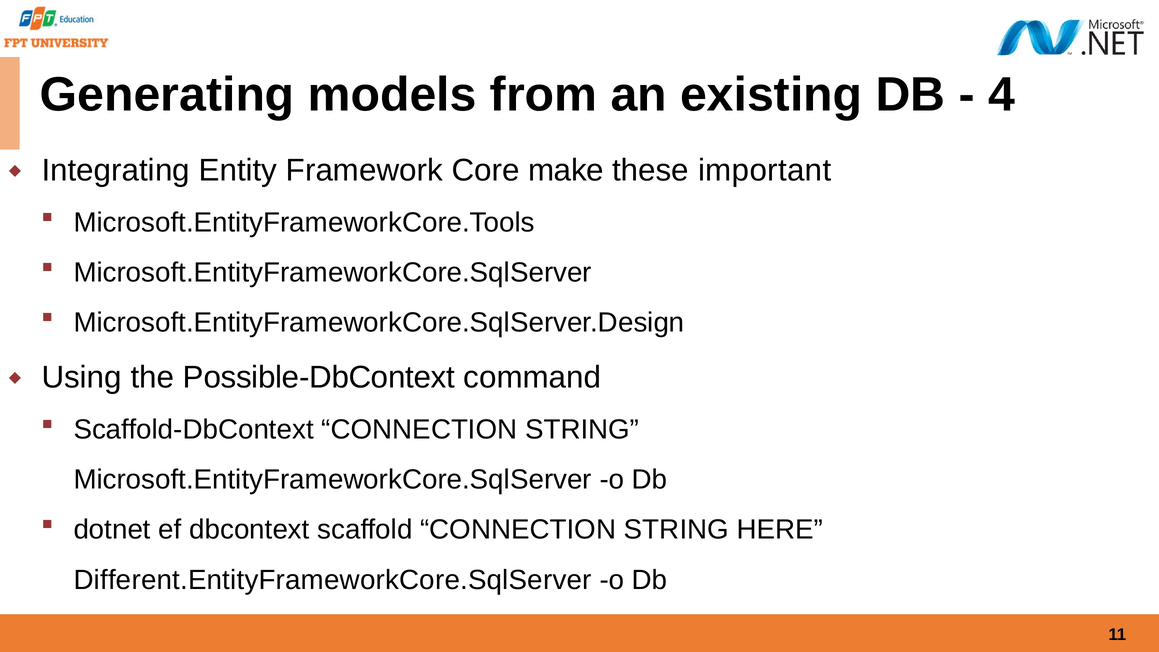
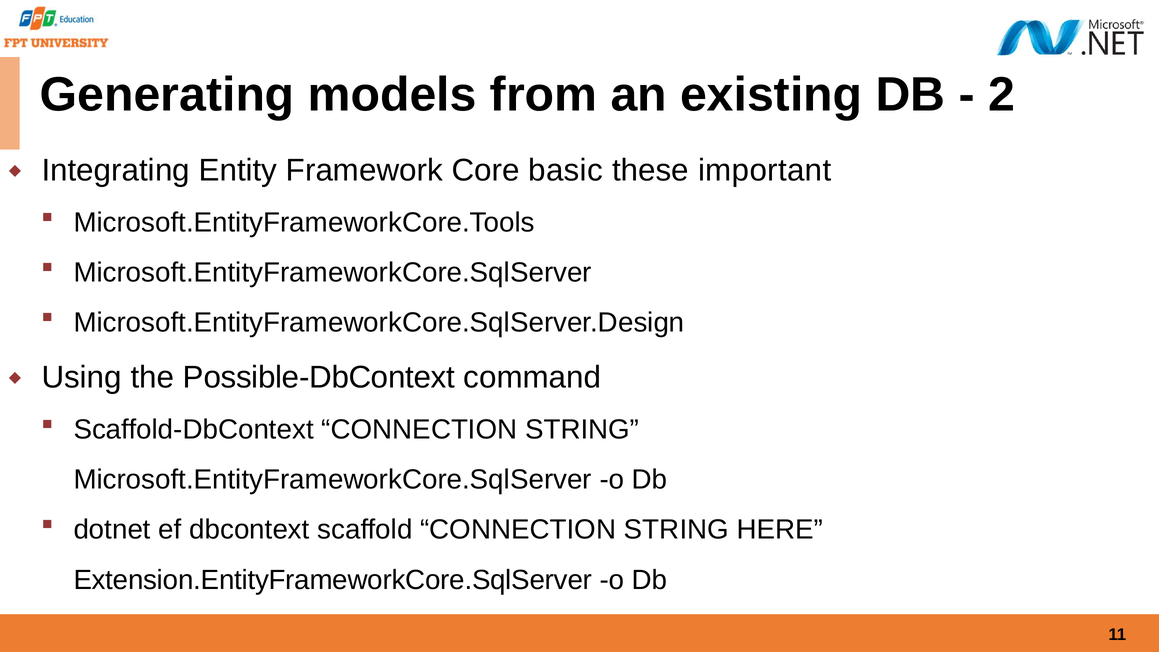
4: 4 -> 2
make: make -> basic
Different.EntityFrameworkCore.SqlServer: Different.EntityFrameworkCore.SqlServer -> Extension.EntityFrameworkCore.SqlServer
